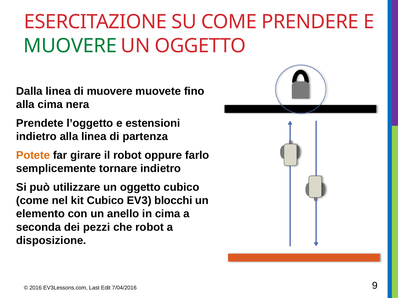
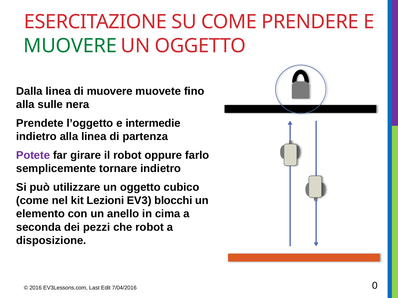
alla cima: cima -> sulle
estensioni: estensioni -> intermedie
Potete colour: orange -> purple
kit Cubico: Cubico -> Lezioni
9: 9 -> 0
